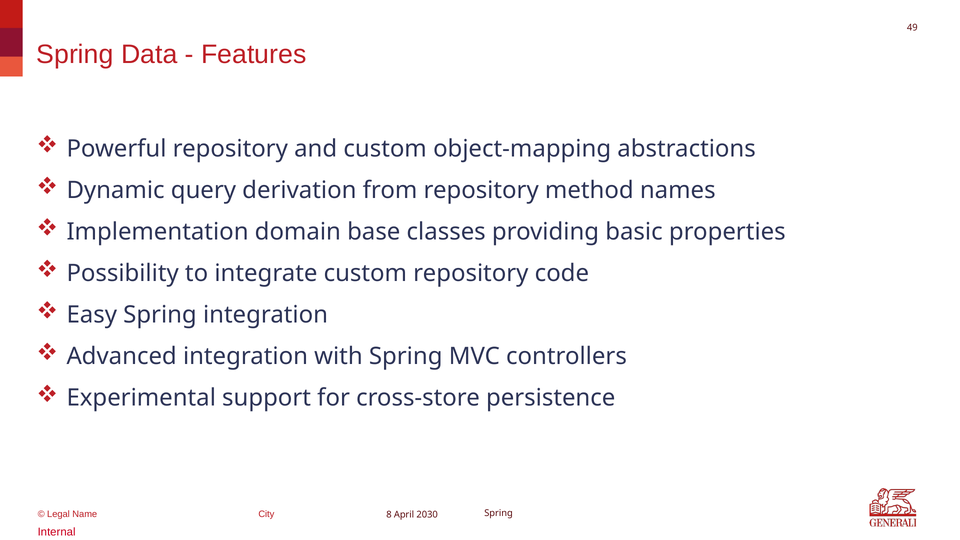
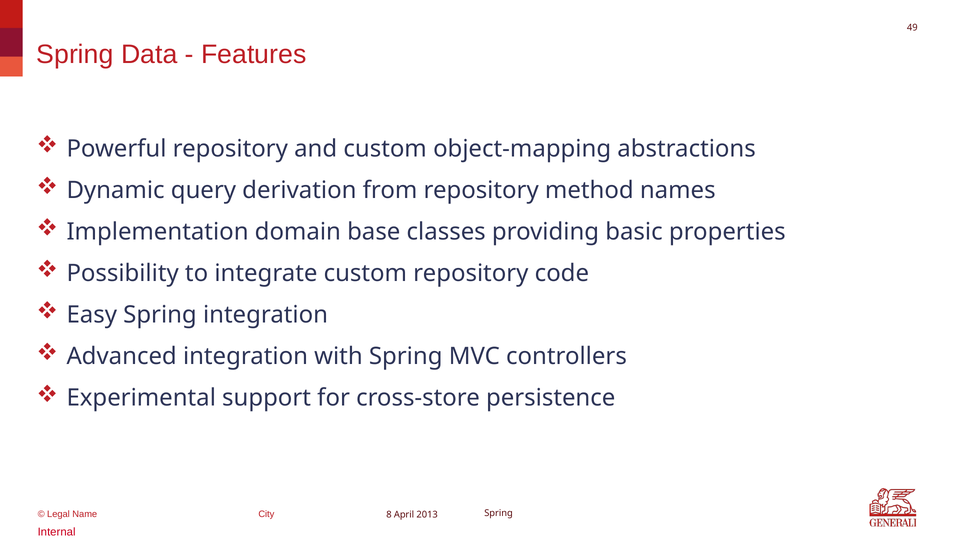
2030: 2030 -> 2013
